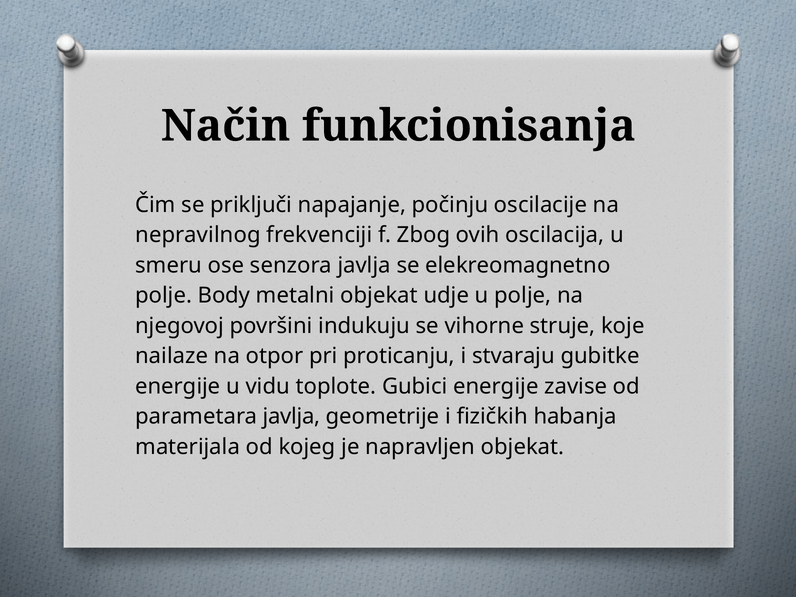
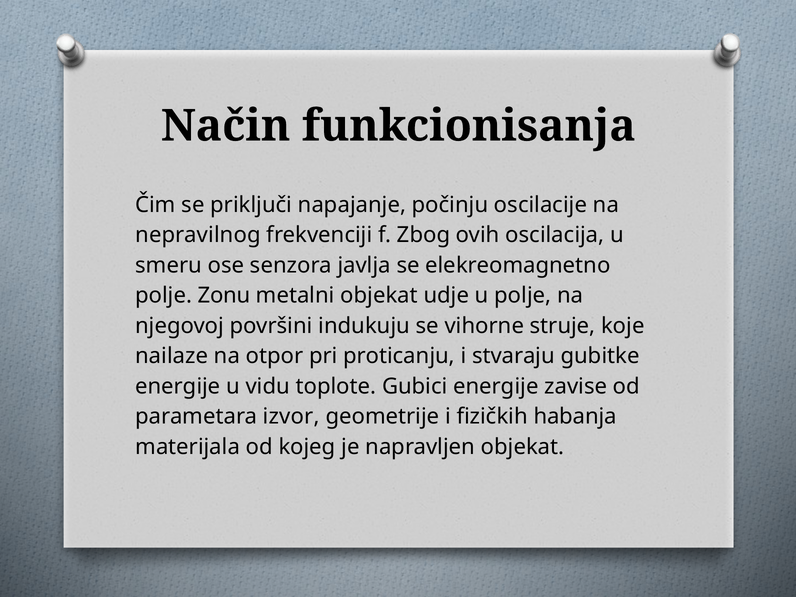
Body: Body -> Zonu
parametara javlja: javlja -> izvor
